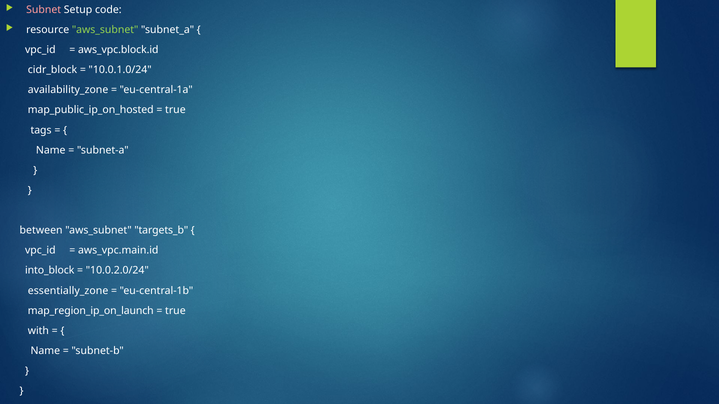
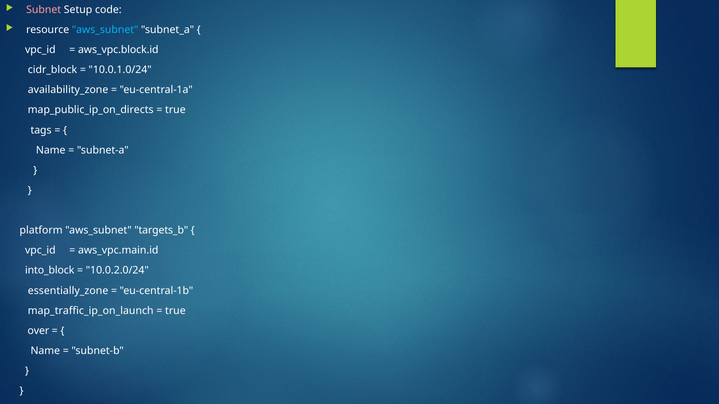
aws_subnet at (105, 30) colour: light green -> light blue
map_public_ip_on_hosted: map_public_ip_on_hosted -> map_public_ip_on_directs
between: between -> platform
map_region_ip_on_launch: map_region_ip_on_launch -> map_traffic_ip_on_launch
with: with -> over
